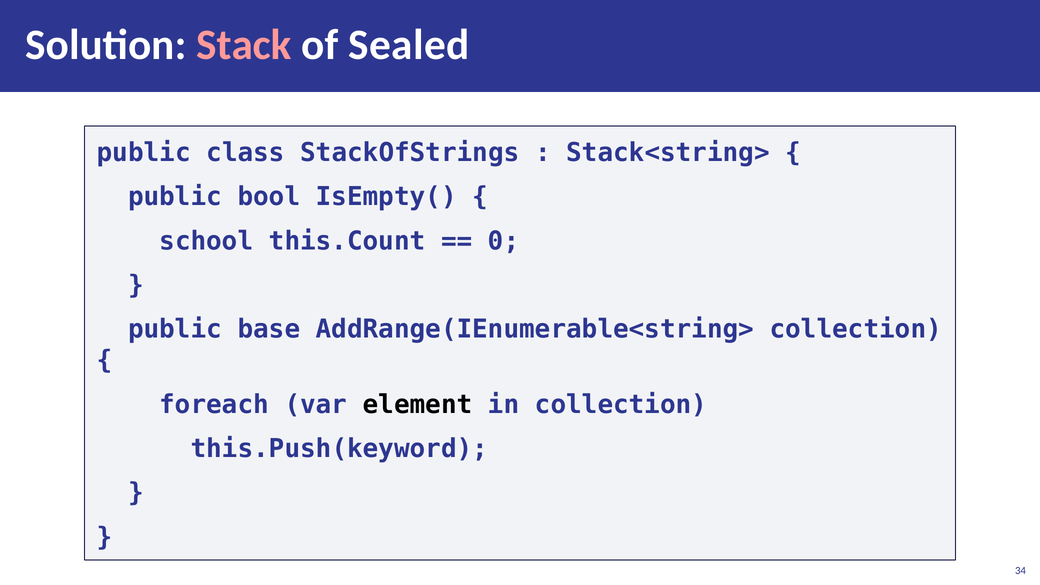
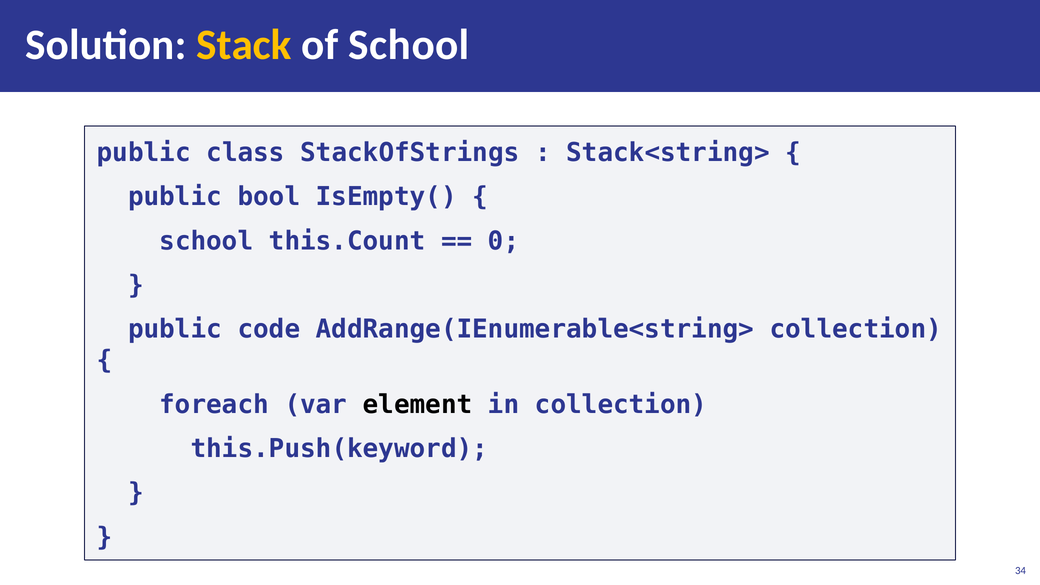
Stack colour: pink -> yellow
of Sealed: Sealed -> School
base: base -> code
